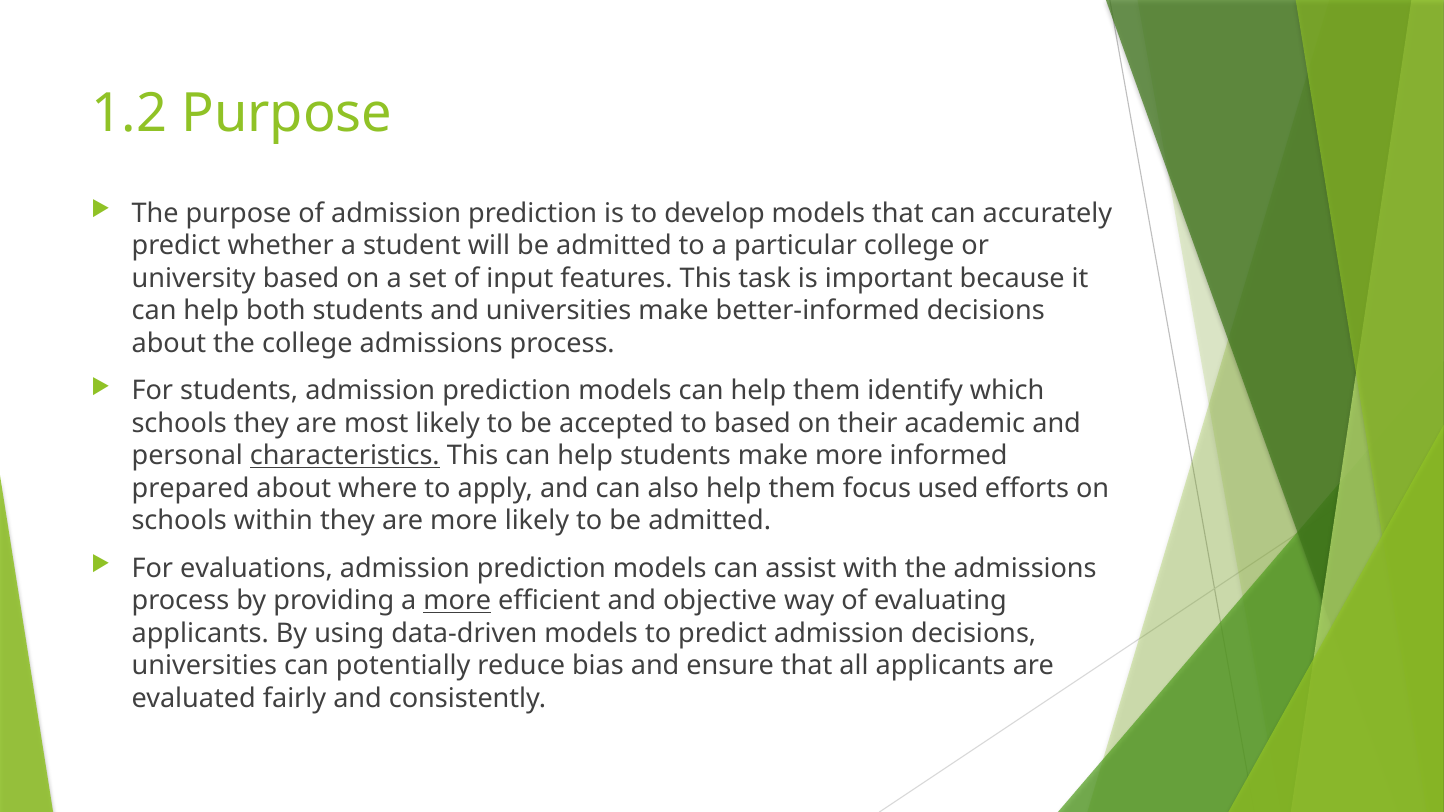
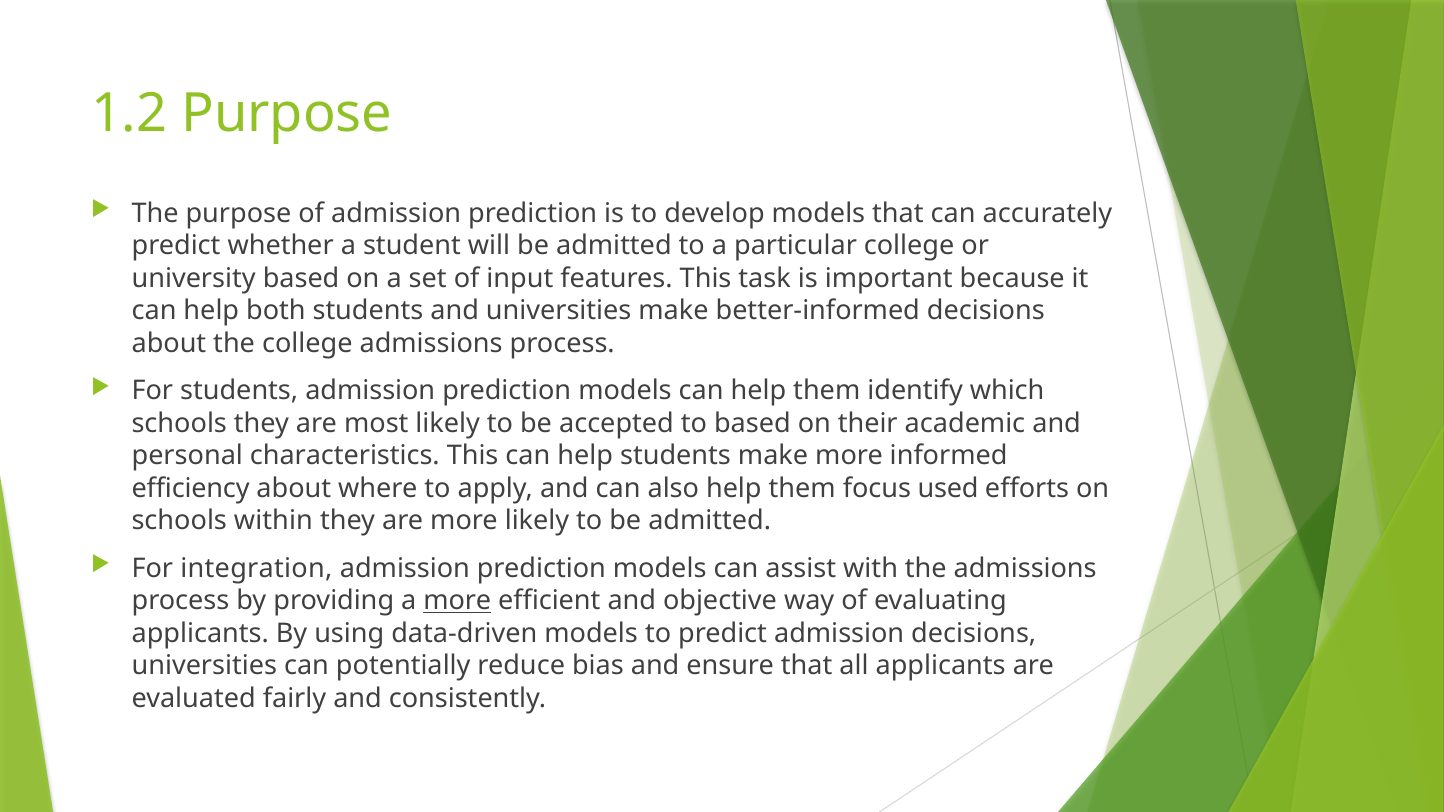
characteristics underline: present -> none
prepared: prepared -> efficiency
evaluations: evaluations -> integration
